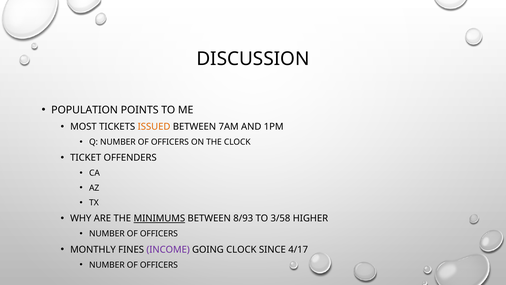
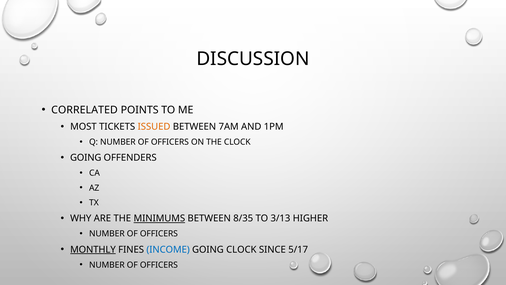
POPULATION: POPULATION -> CORRELATED
TICKET at (86, 158): TICKET -> GOING
8/93: 8/93 -> 8/35
3/58: 3/58 -> 3/13
MONTHLY underline: none -> present
INCOME colour: purple -> blue
4/17: 4/17 -> 5/17
